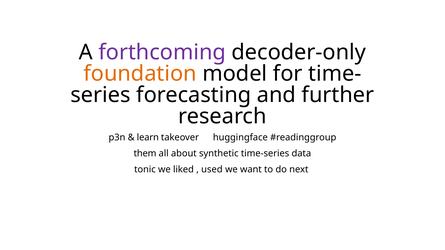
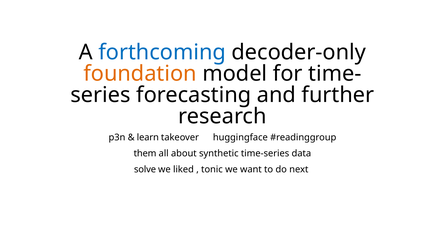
forthcoming colour: purple -> blue
tonic: tonic -> solve
used: used -> tonic
